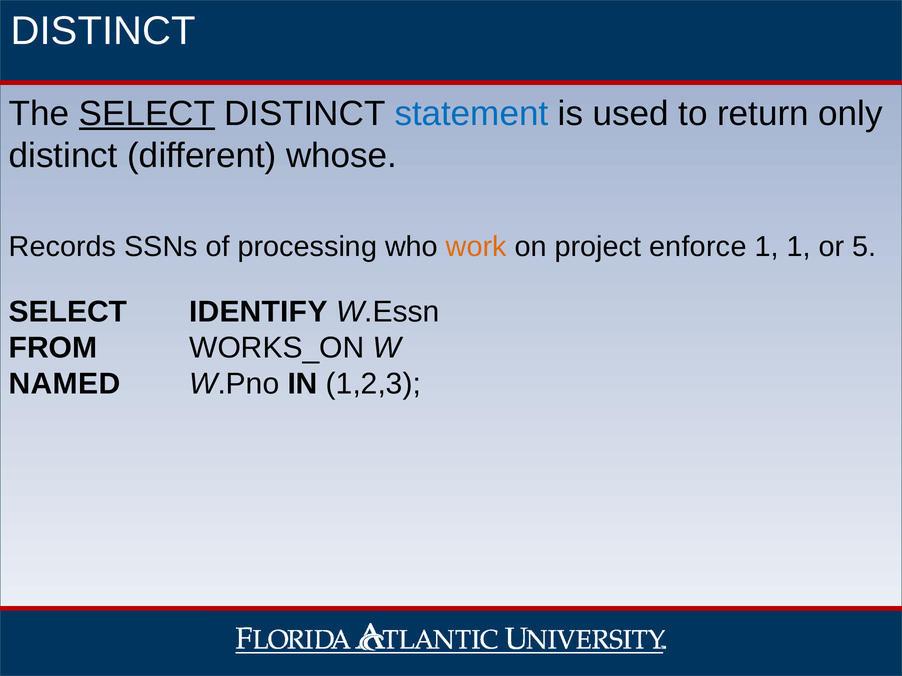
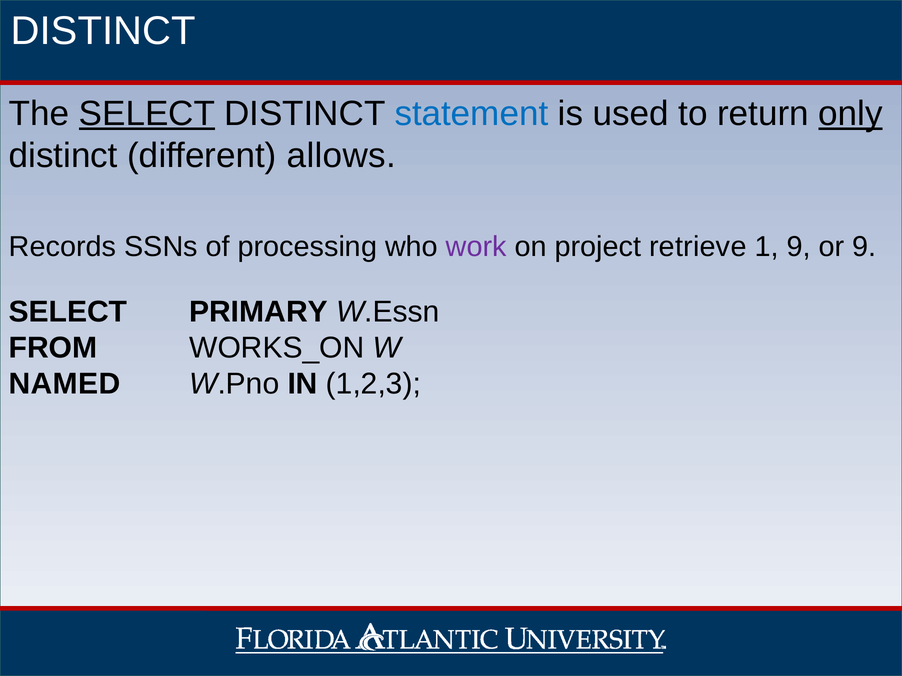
only underline: none -> present
whose: whose -> allows
work colour: orange -> purple
enforce: enforce -> retrieve
1 1: 1 -> 9
or 5: 5 -> 9
IDENTIFY: IDENTIFY -> PRIMARY
